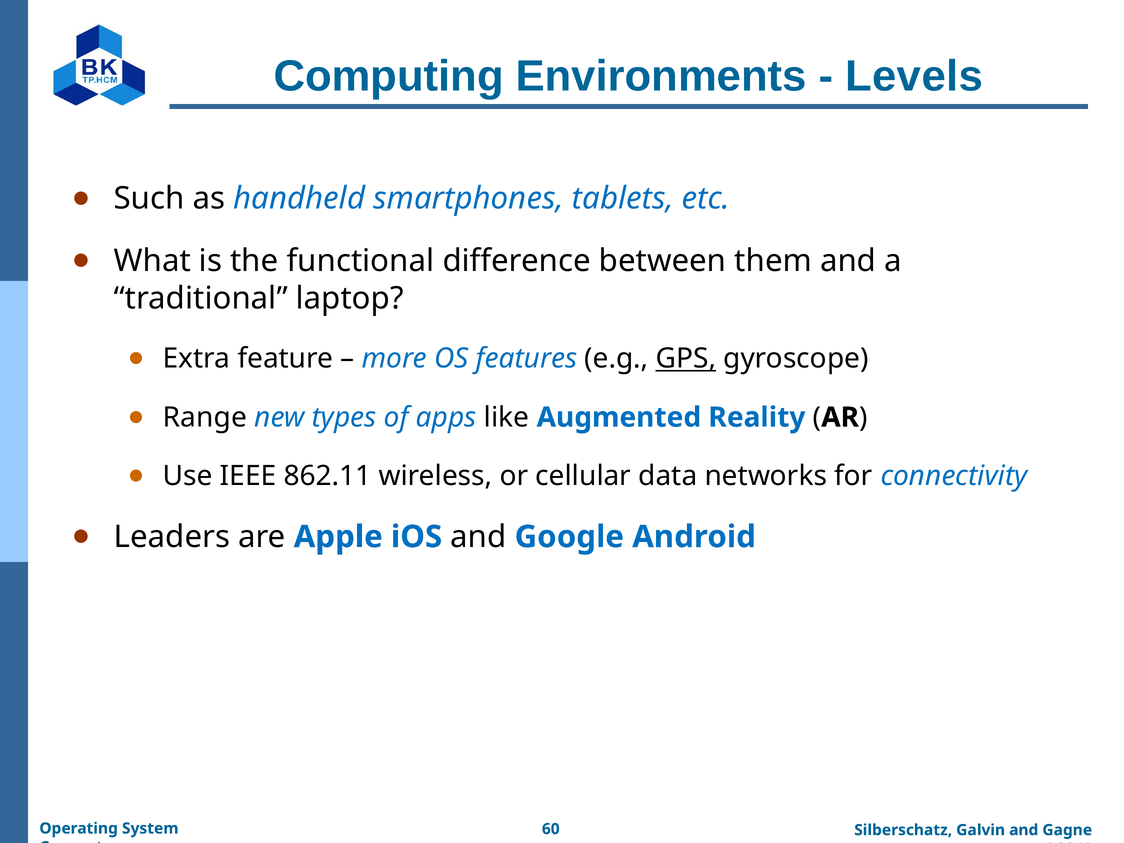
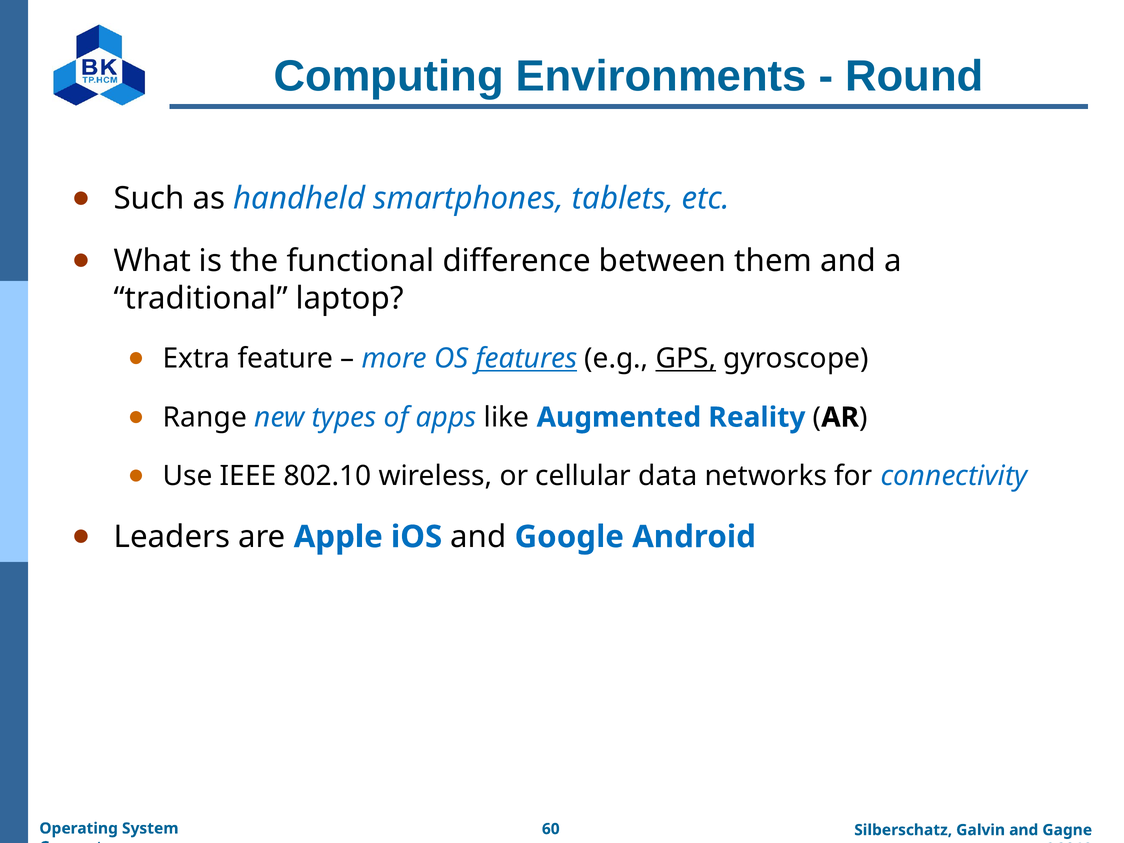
Levels: Levels -> Round
features underline: none -> present
862.11: 862.11 -> 802.10
